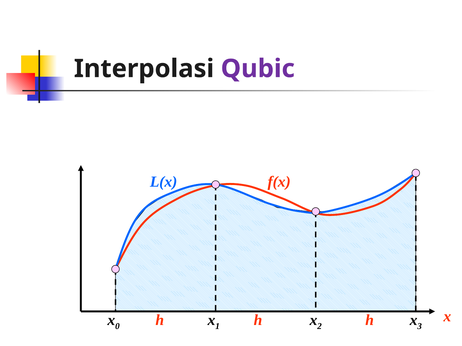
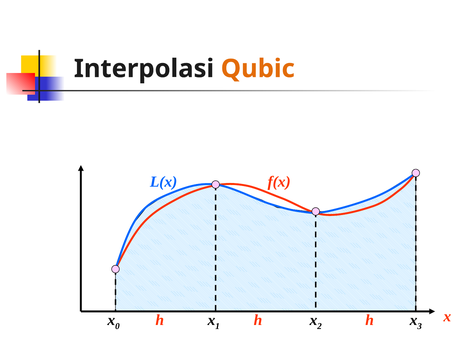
Qubic colour: purple -> orange
